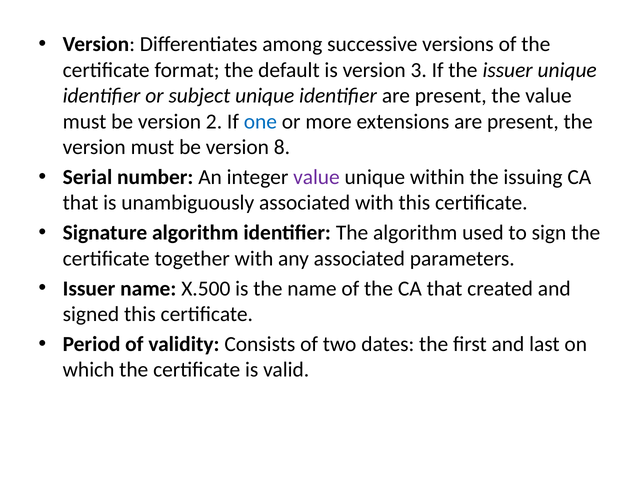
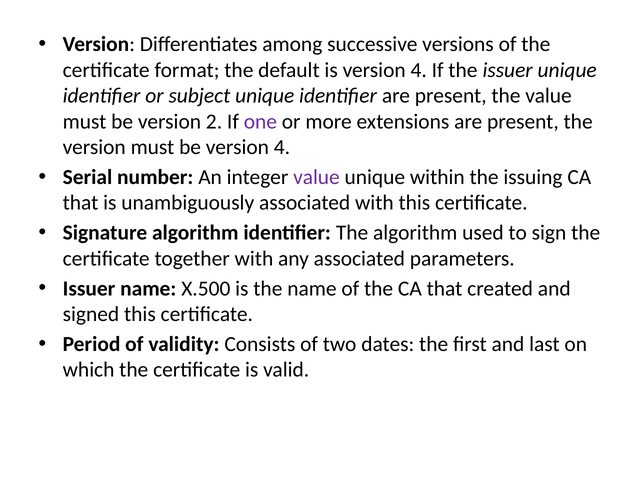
is version 3: 3 -> 4
one colour: blue -> purple
be version 8: 8 -> 4
